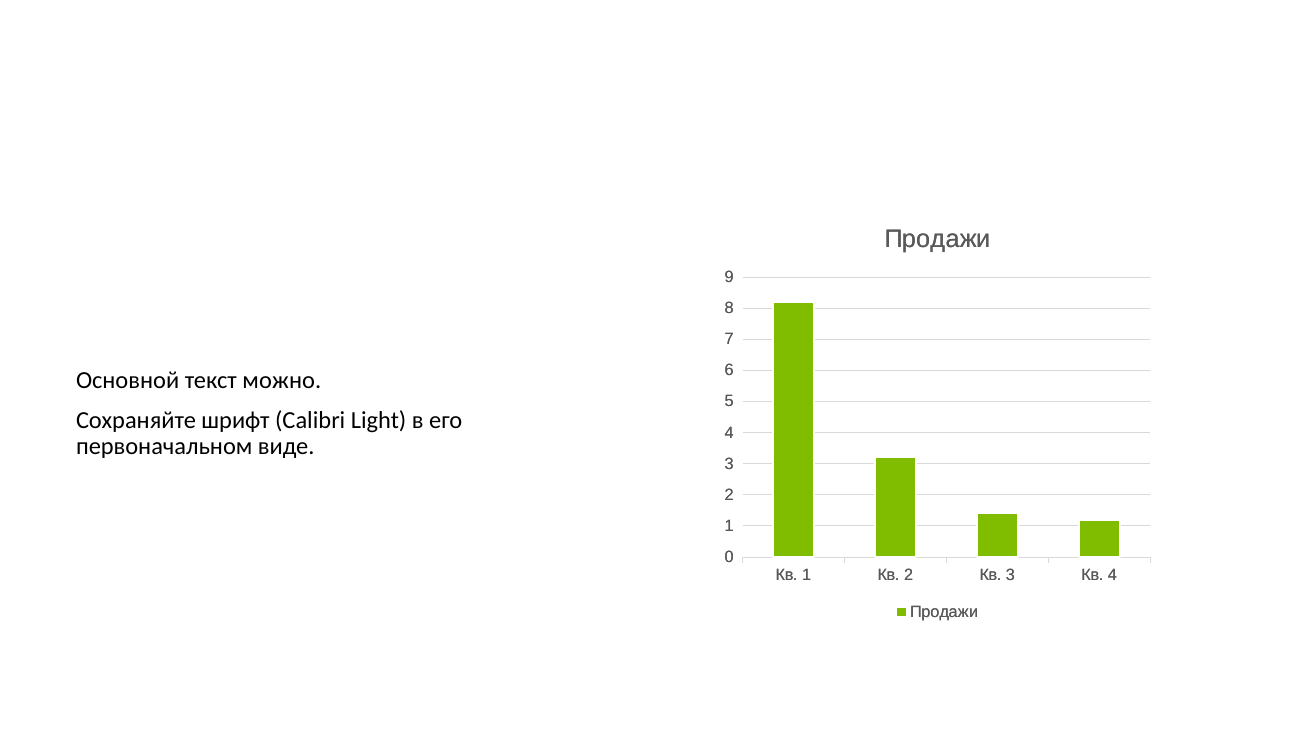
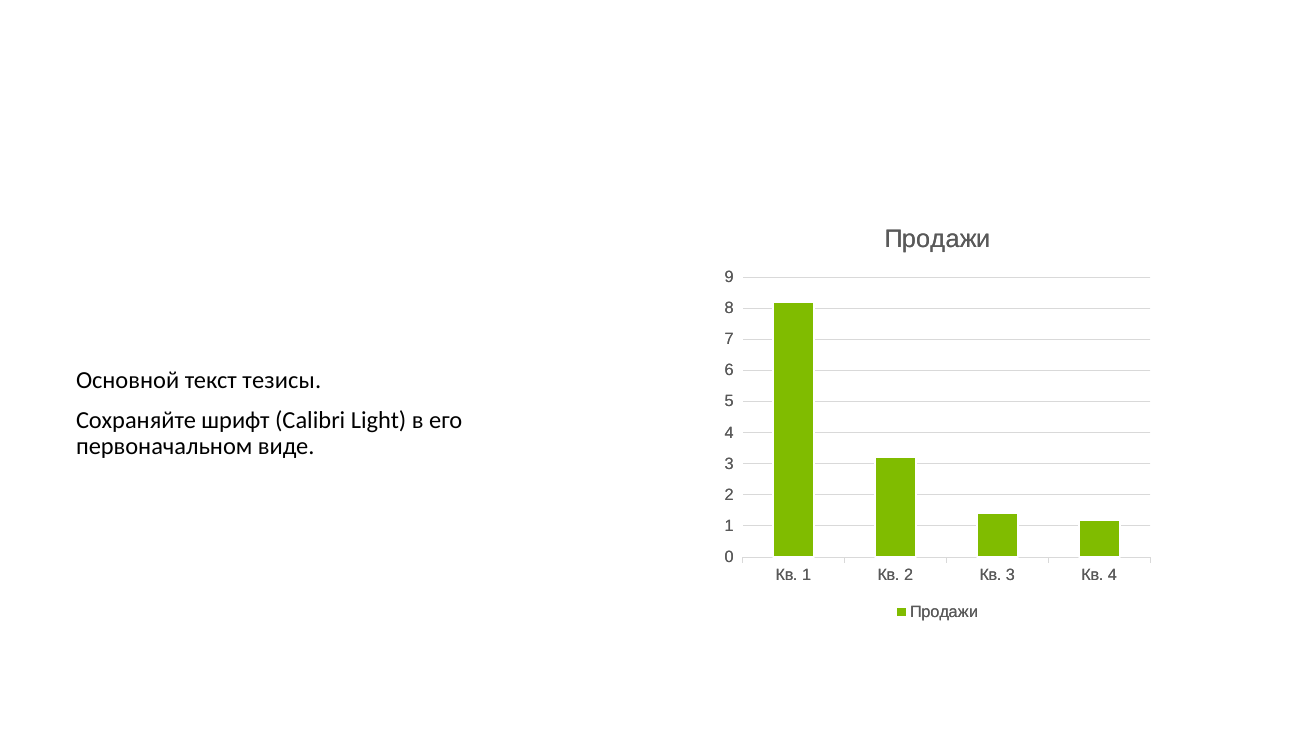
можно: можно -> тезисы
